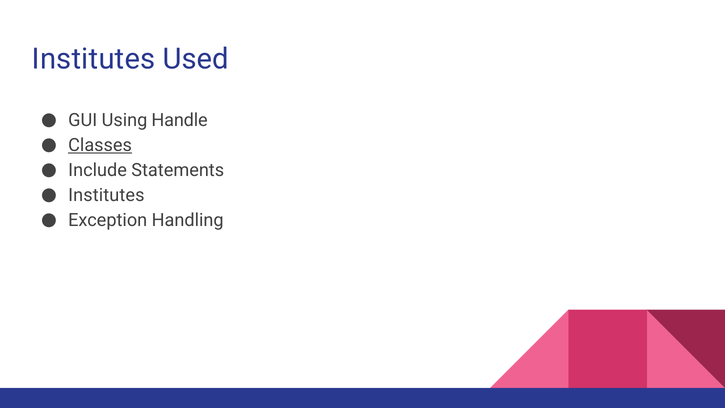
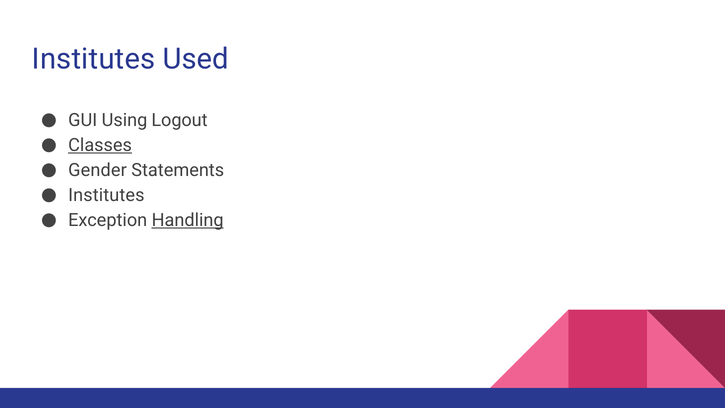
Handle: Handle -> Logout
Include: Include -> Gender
Handling underline: none -> present
